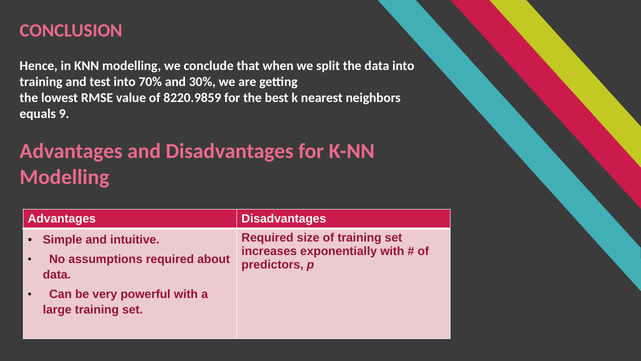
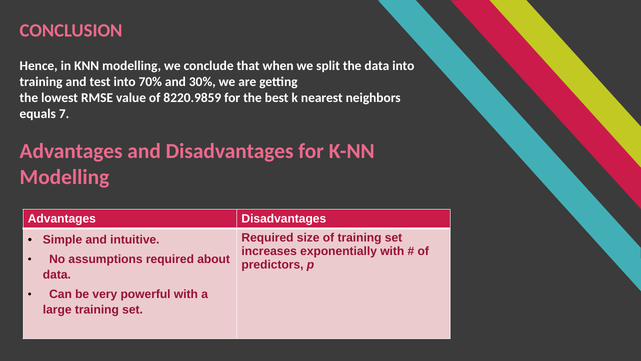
9: 9 -> 7
